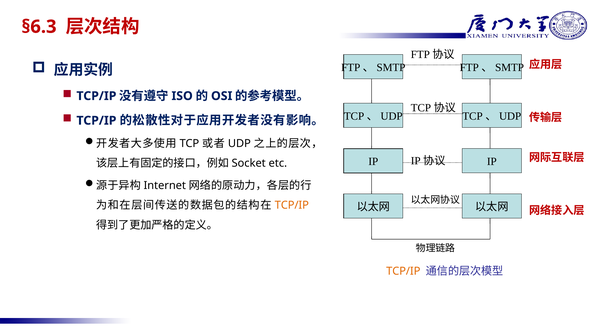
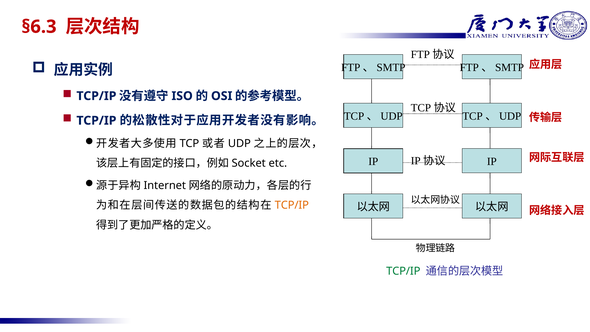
TCP/IP at (403, 271) colour: orange -> green
